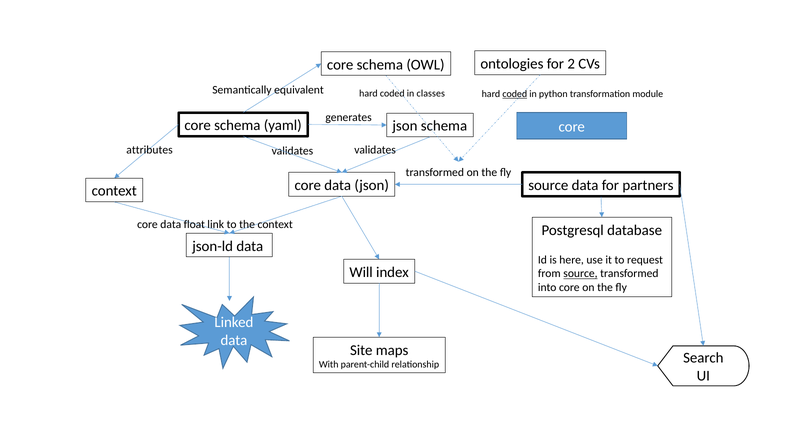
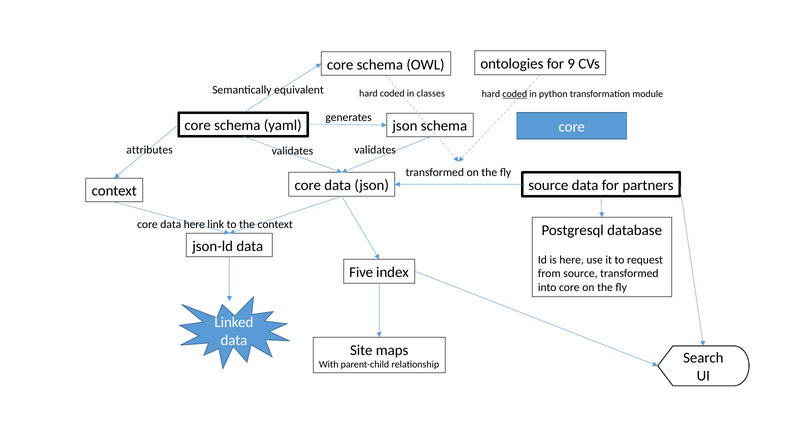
2: 2 -> 9
data float: float -> here
Will: Will -> Five
source at (580, 273) underline: present -> none
